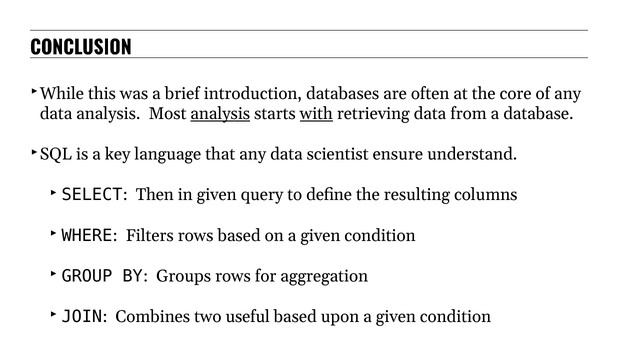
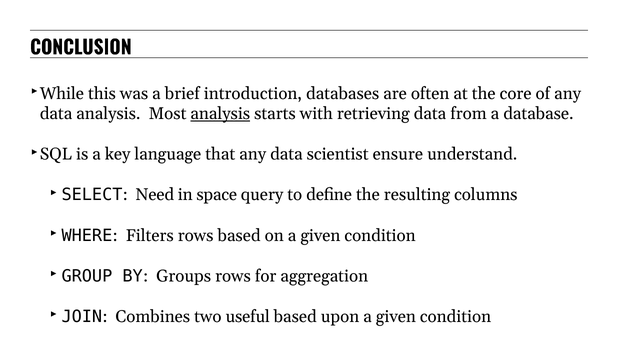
with underline: present -> none
Then: Then -> Need
in given: given -> space
